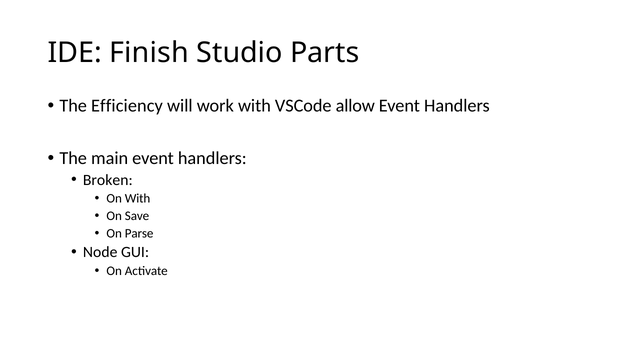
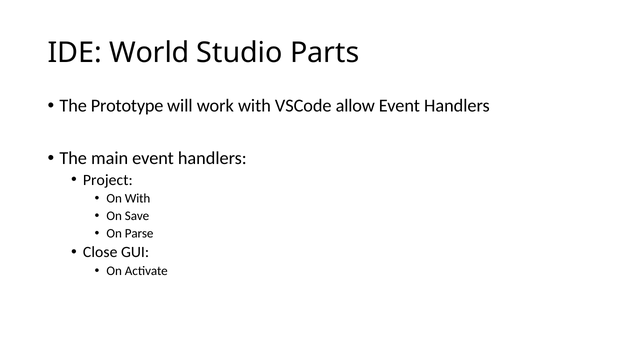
Finish: Finish -> World
Efficiency: Efficiency -> Prototype
Broken: Broken -> Project
Node: Node -> Close
